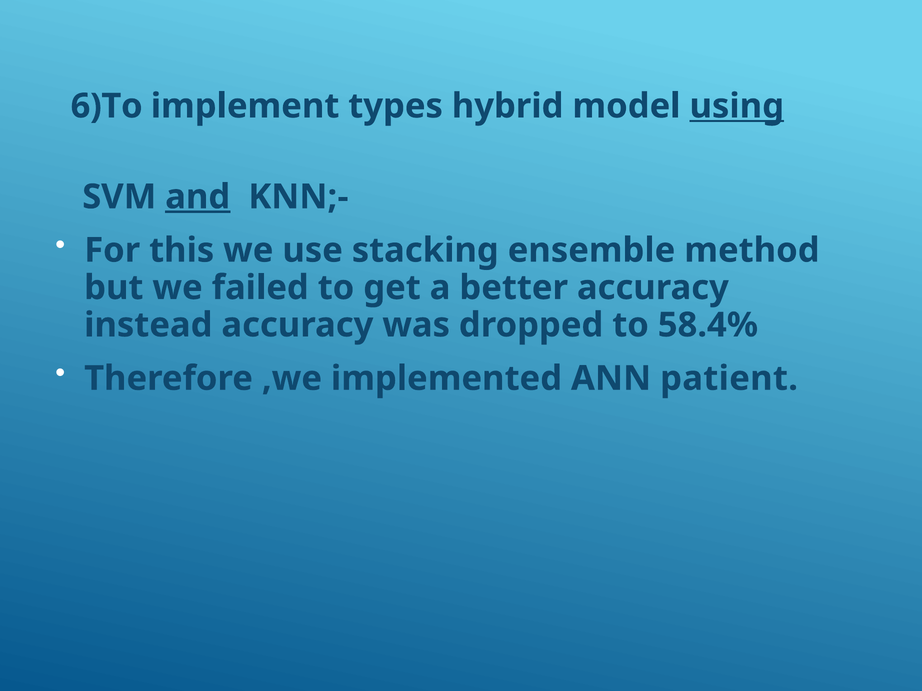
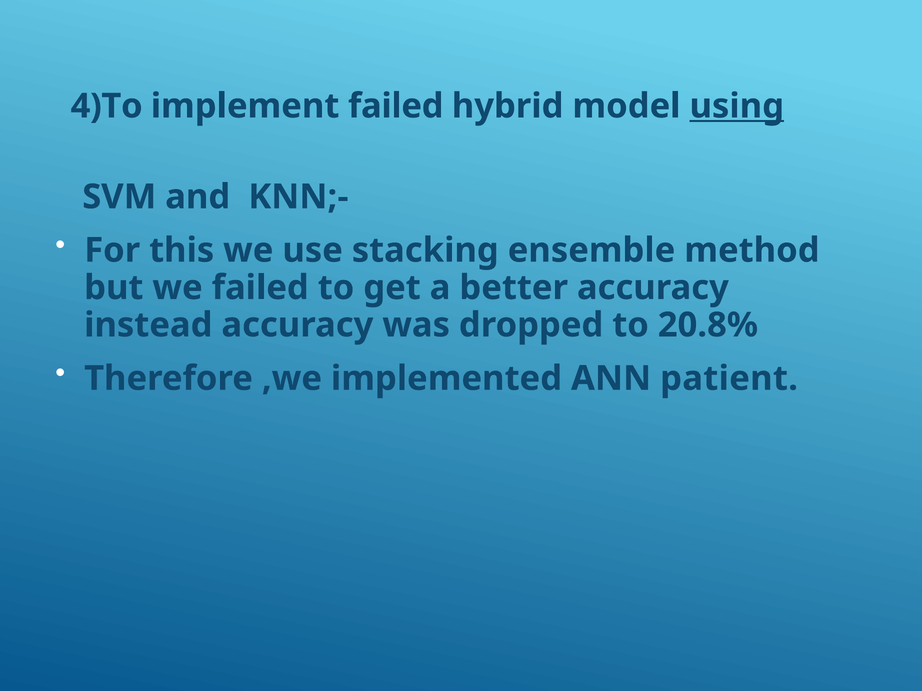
6)To: 6)To -> 4)To
implement types: types -> failed
and underline: present -> none
58.4%: 58.4% -> 20.8%
